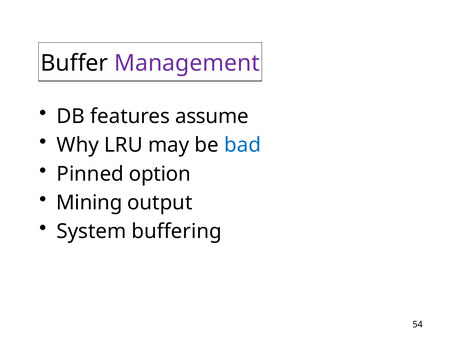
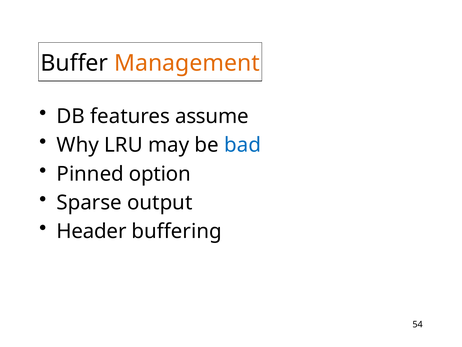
Management colour: purple -> orange
Mining: Mining -> Sparse
System: System -> Header
